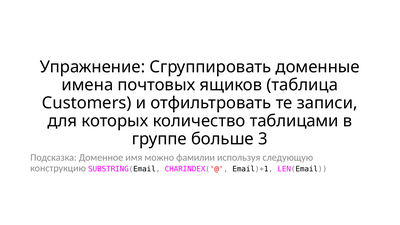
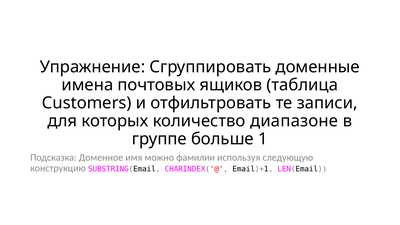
таблицами: таблицами -> диапазоне
3: 3 -> 1
